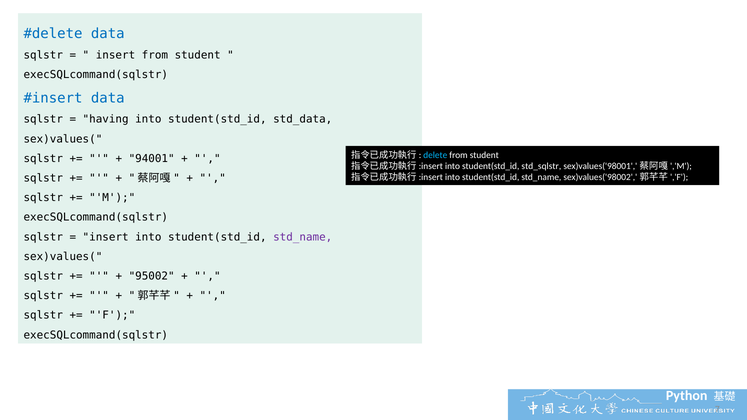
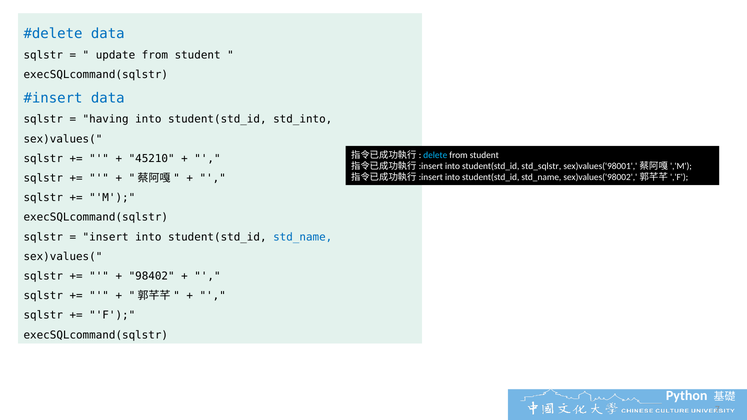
insert at (115, 55): insert -> update
std_data: std_data -> std_into
94001: 94001 -> 45210
std_name at (303, 237) colour: purple -> blue
95002: 95002 -> 98402
